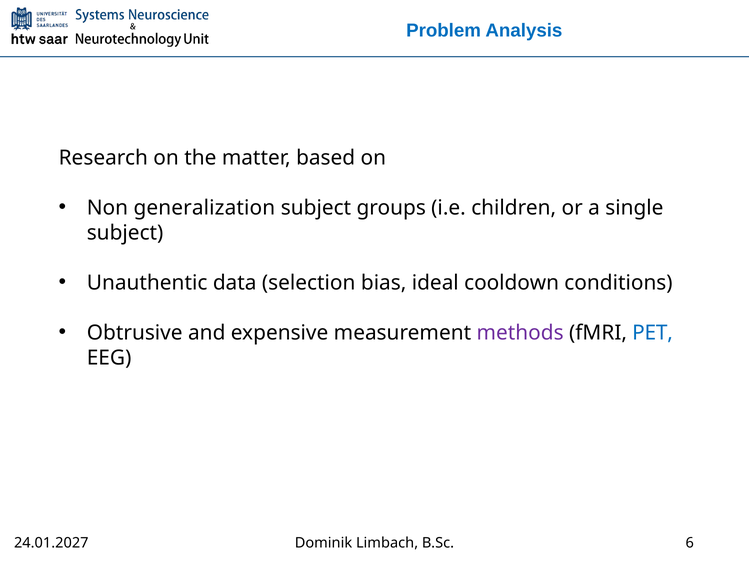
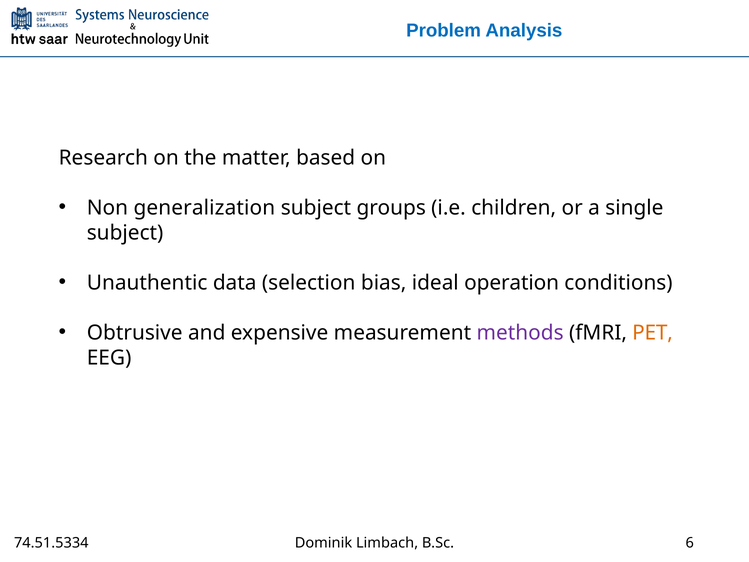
cooldown: cooldown -> operation
PET colour: blue -> orange
24.01.2027: 24.01.2027 -> 74.51.5334
